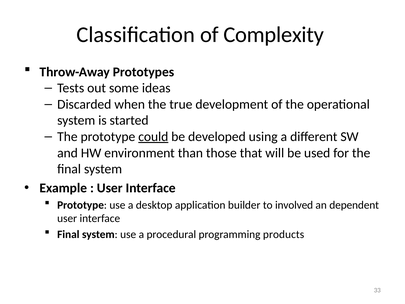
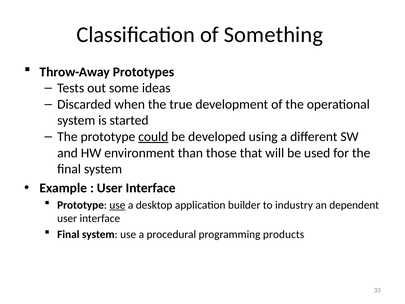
Complexity: Complexity -> Something
use at (117, 205) underline: none -> present
involved: involved -> industry
